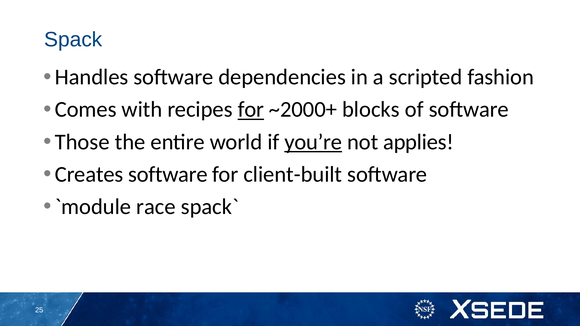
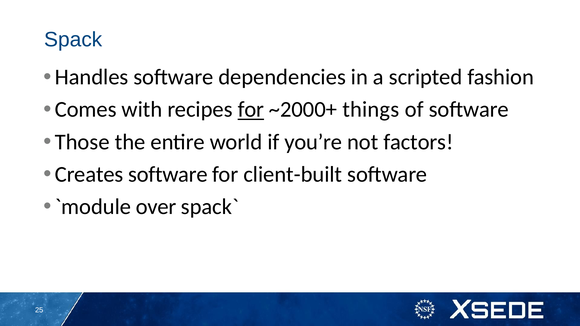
blocks: blocks -> things
you’re underline: present -> none
applies: applies -> factors
race: race -> over
